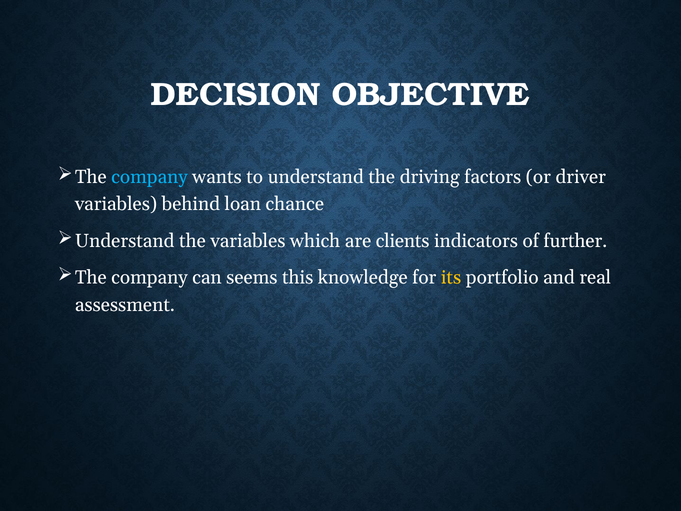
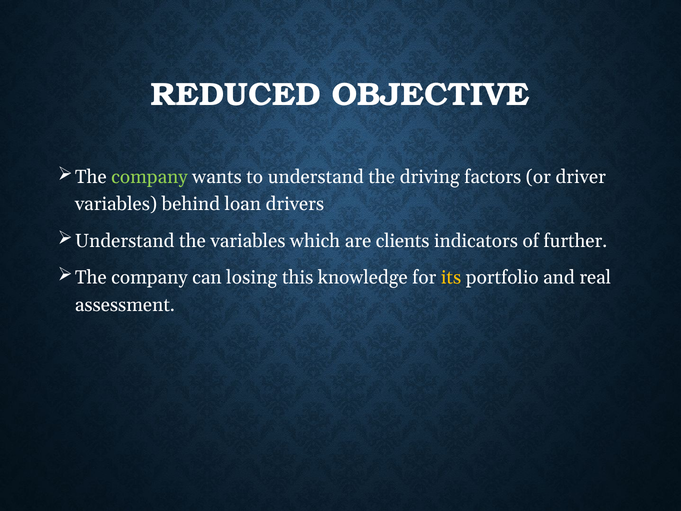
DECISION: DECISION -> REDUCED
company at (149, 177) colour: light blue -> light green
chance: chance -> drivers
seems: seems -> losing
